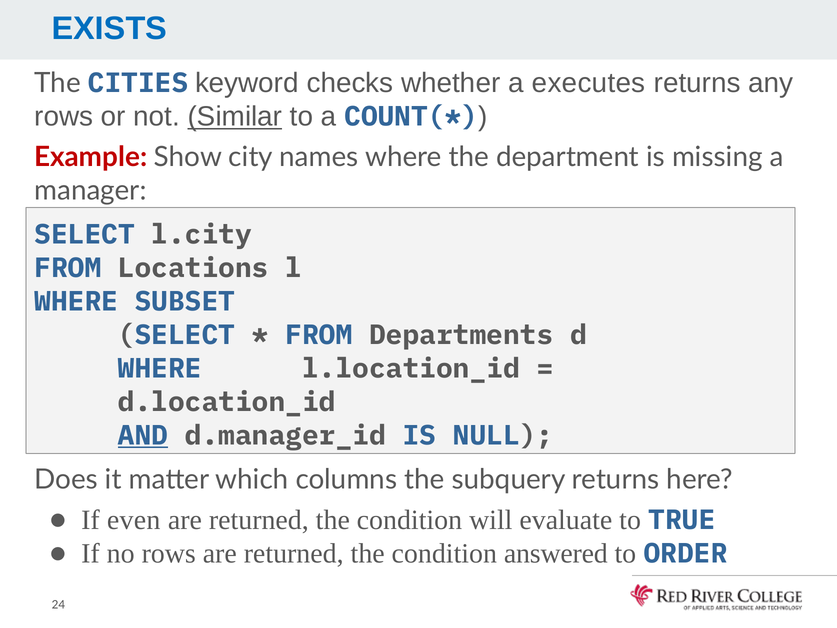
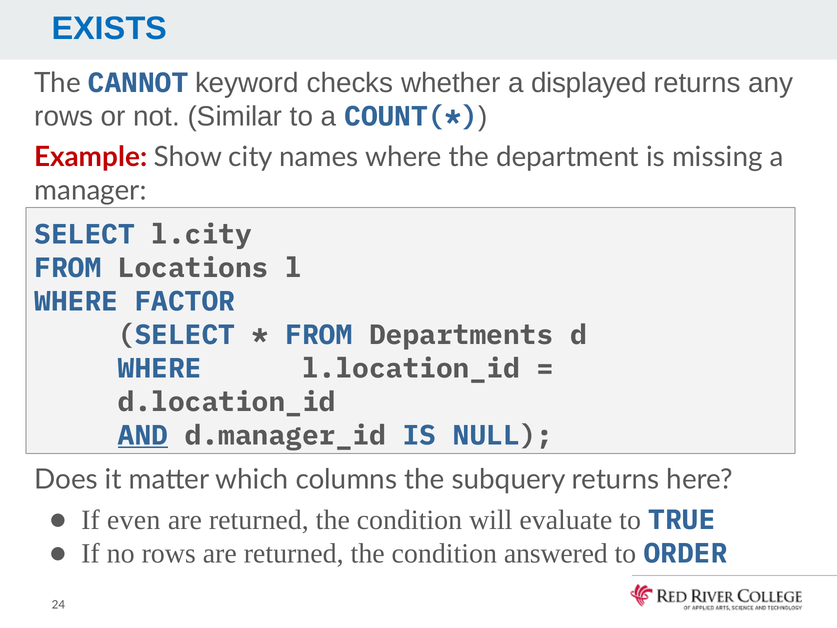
CITIES: CITIES -> CANNOT
executes: executes -> displayed
Similar underline: present -> none
SUBSET: SUBSET -> FACTOR
